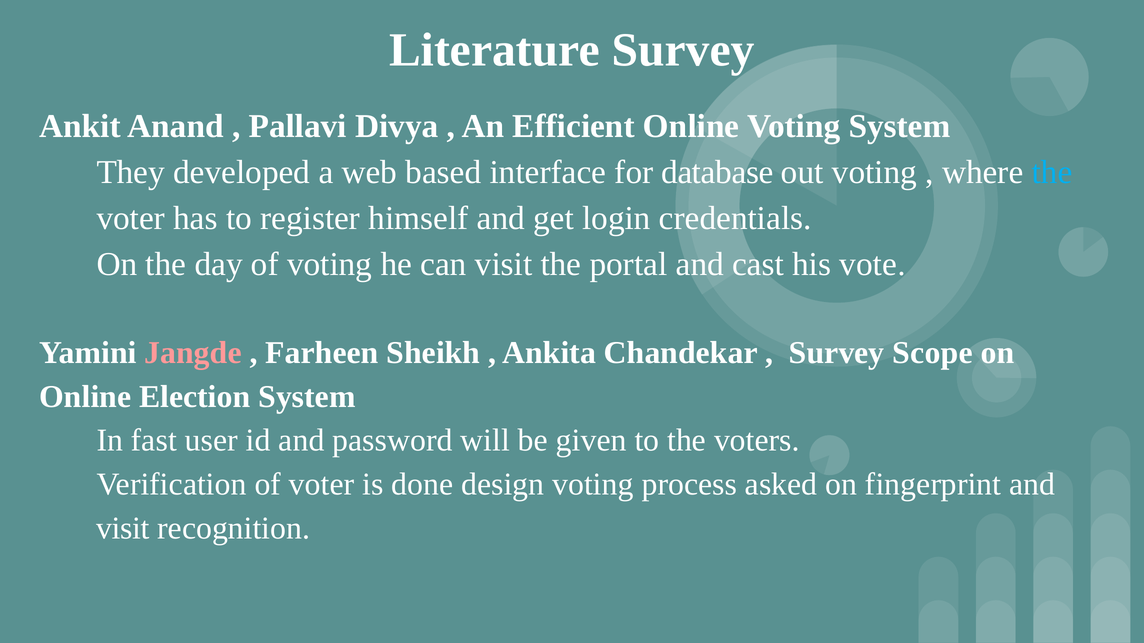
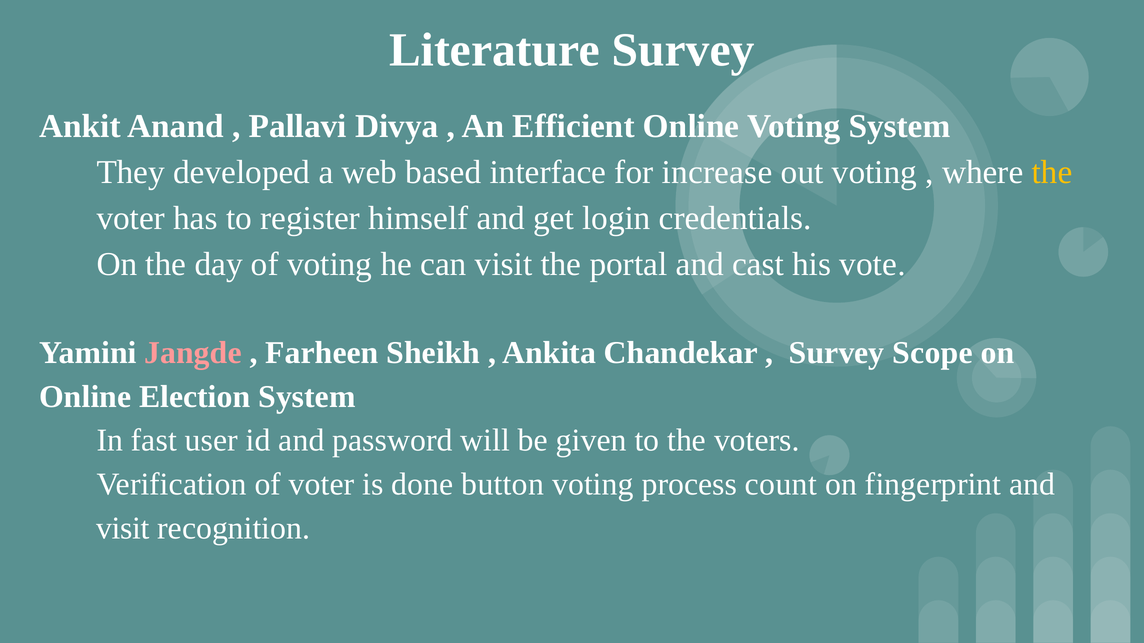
database: database -> increase
the at (1052, 172) colour: light blue -> yellow
design: design -> button
asked: asked -> count
